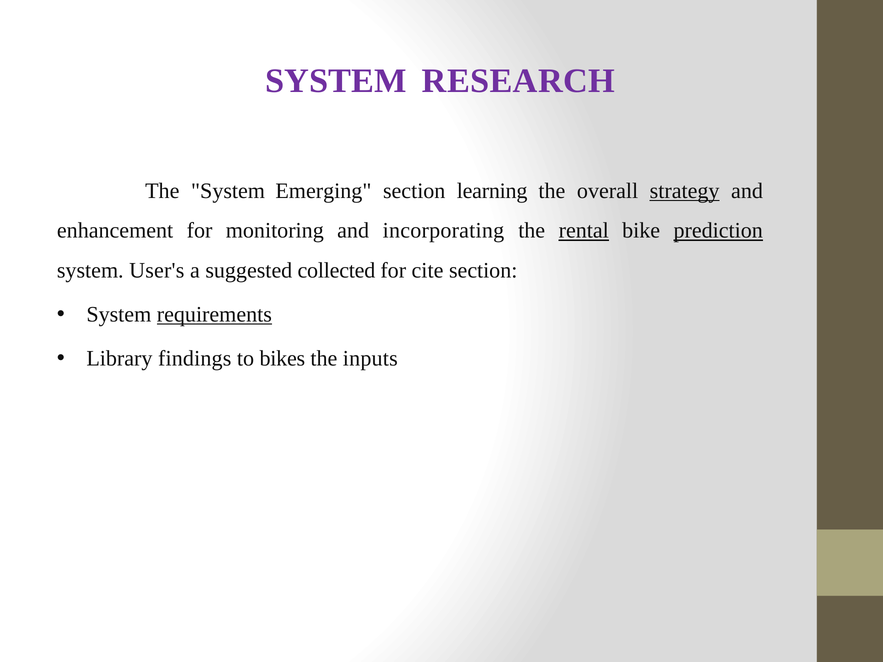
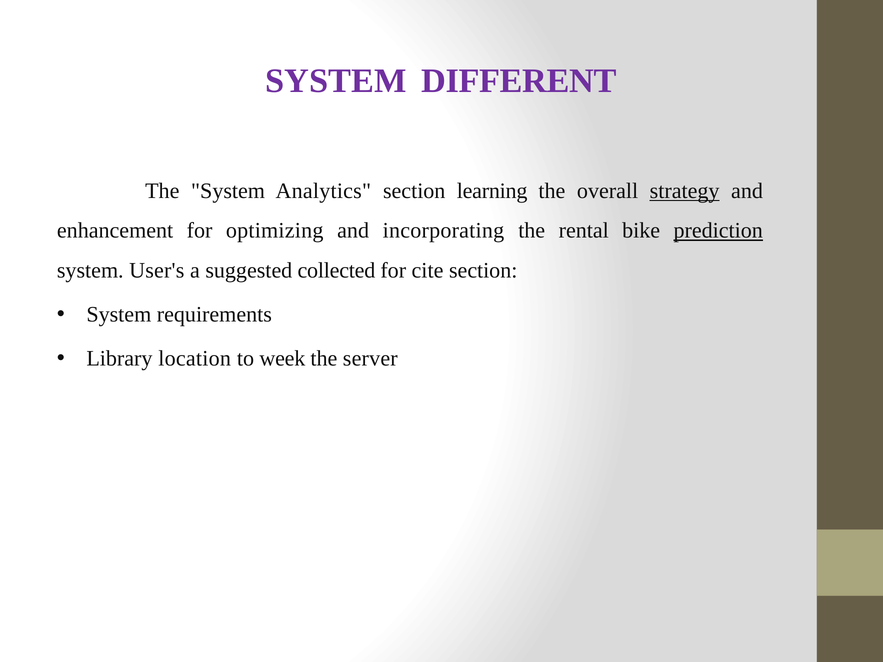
RESEARCH: RESEARCH -> DIFFERENT
Emerging: Emerging -> Analytics
monitoring: monitoring -> optimizing
rental underline: present -> none
requirements underline: present -> none
findings: findings -> location
bikes: bikes -> week
inputs: inputs -> server
